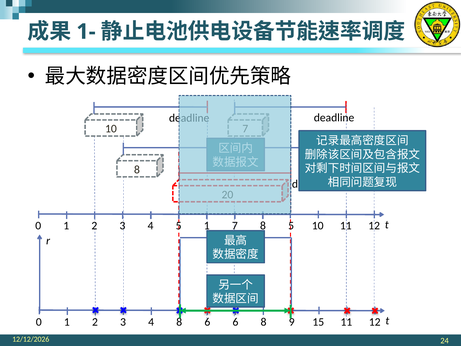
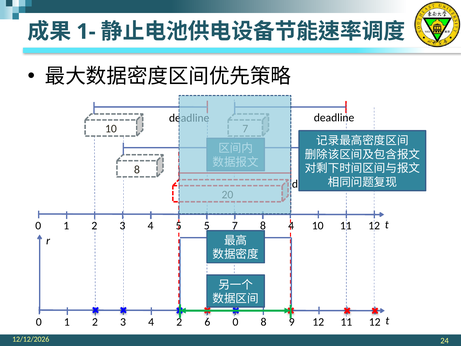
5 1: 1 -> 5
5 at (291, 226): 5 -> 4
4 8: 8 -> 2
6 6: 6 -> 0
15 at (318, 322): 15 -> 12
